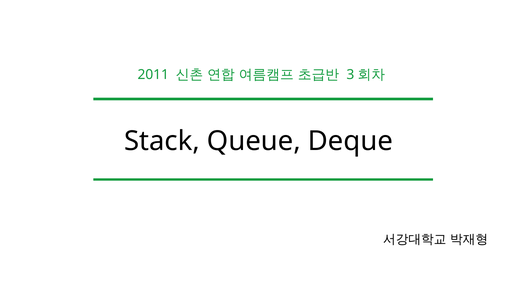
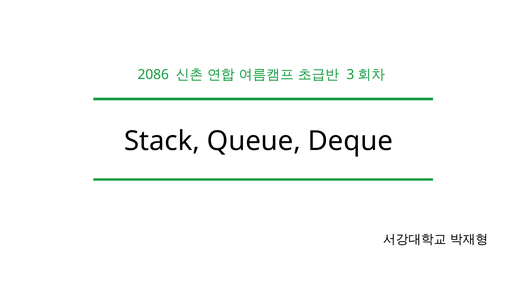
2011: 2011 -> 2086
